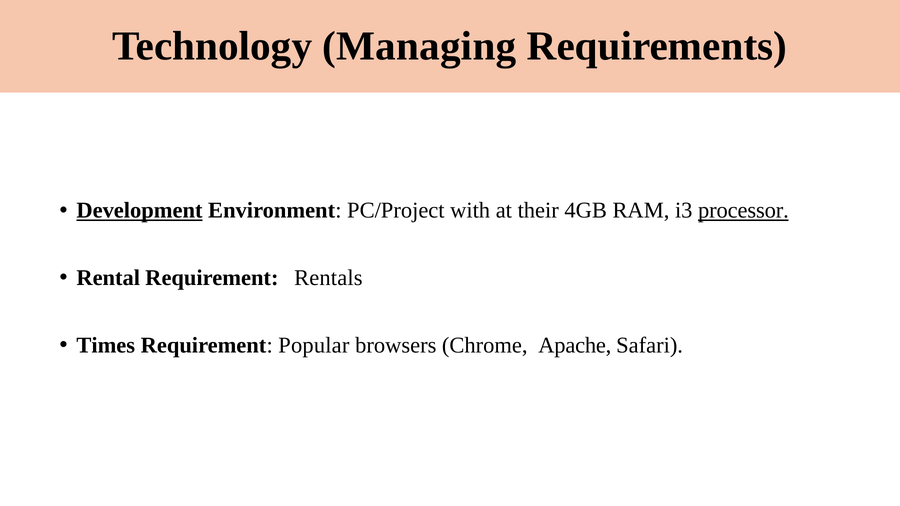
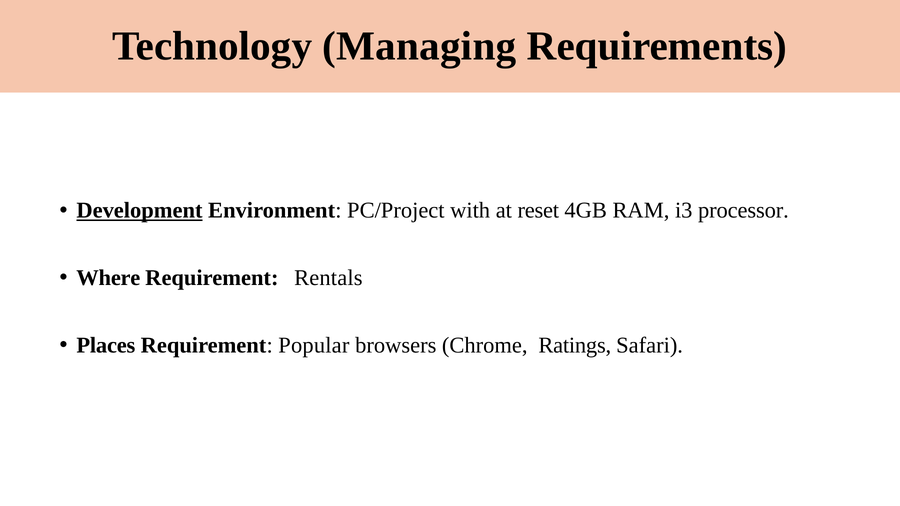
their: their -> reset
processor underline: present -> none
Rental: Rental -> Where
Times: Times -> Places
Apache: Apache -> Ratings
